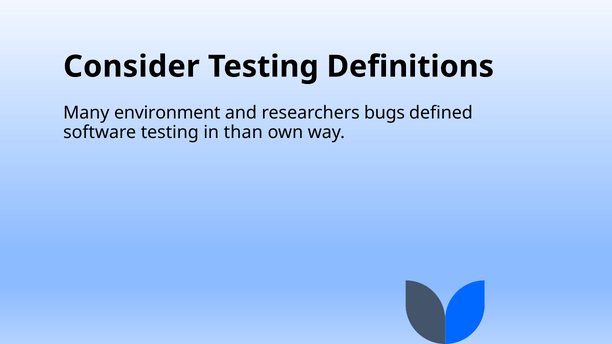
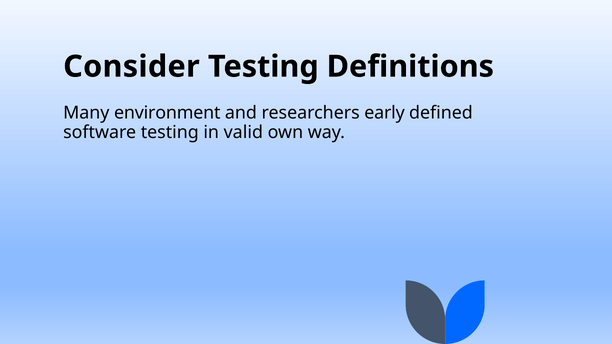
bugs: bugs -> early
than: than -> valid
